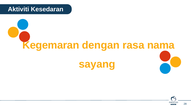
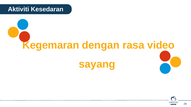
nama: nama -> video
